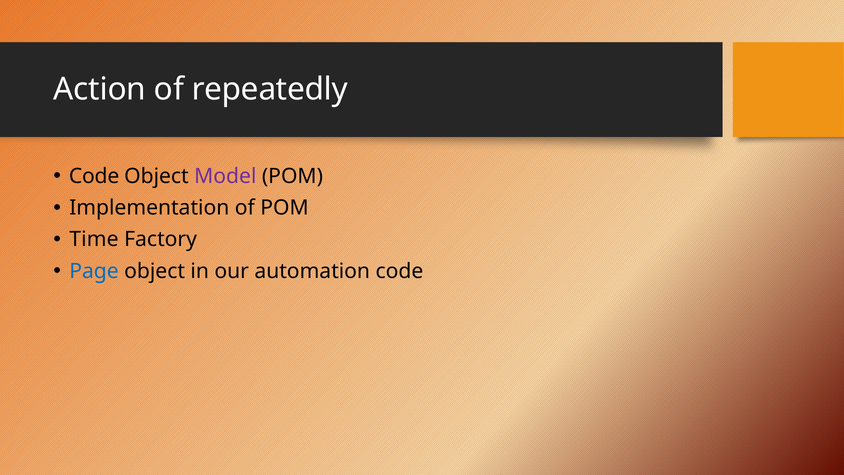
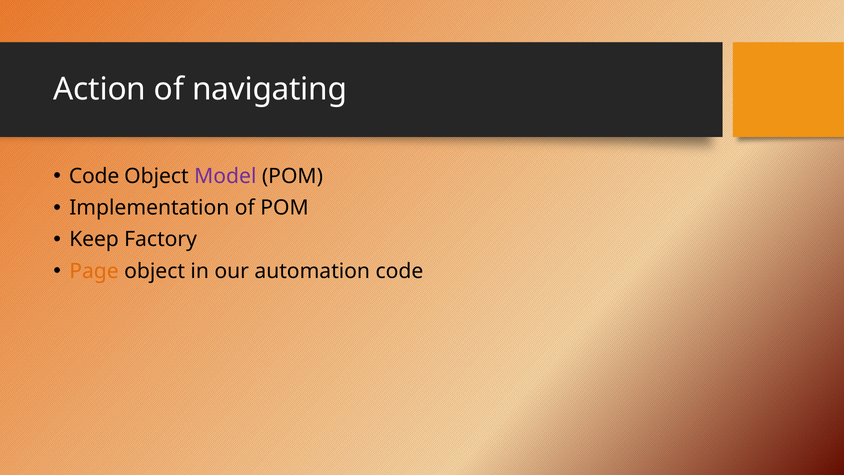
repeatedly: repeatedly -> navigating
Time: Time -> Keep
Page colour: blue -> orange
